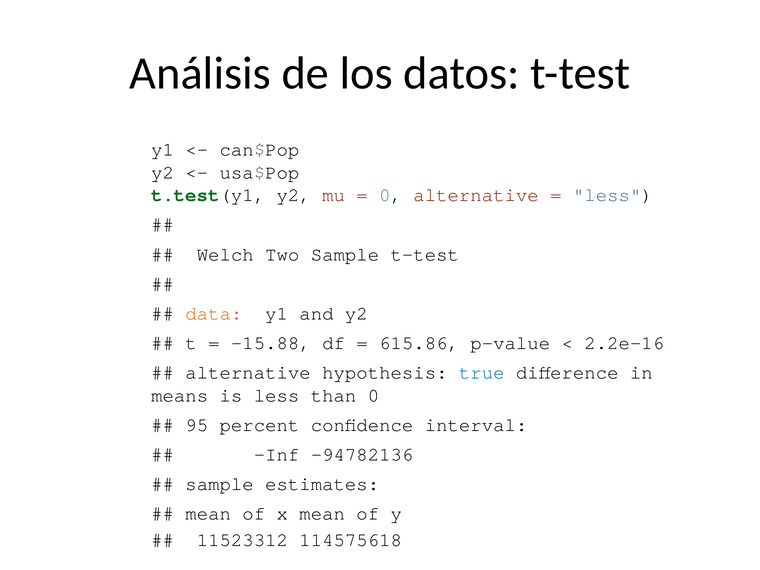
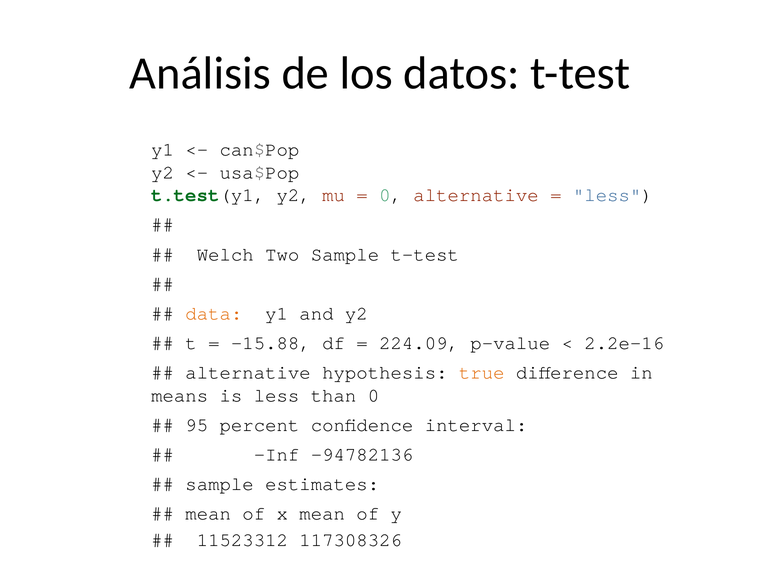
615.86: 615.86 -> 224.09
true colour: blue -> orange
114575618: 114575618 -> 117308326
